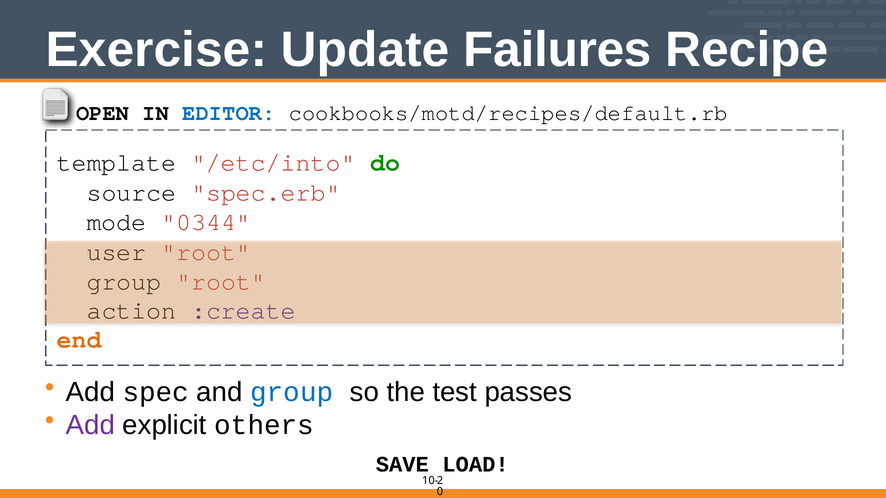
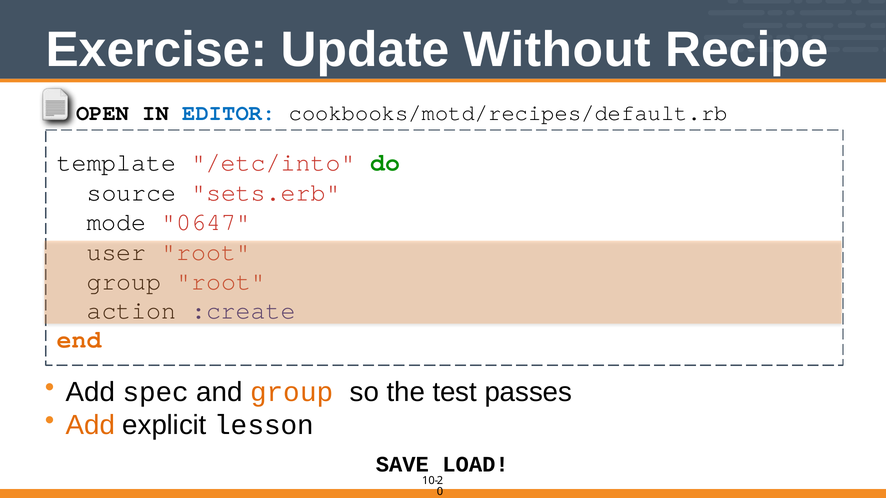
Failures: Failures -> Without
spec.erb: spec.erb -> sets.erb
0344: 0344 -> 0647
group at (292, 392) colour: blue -> orange
Add at (90, 426) colour: purple -> orange
others: others -> lesson
